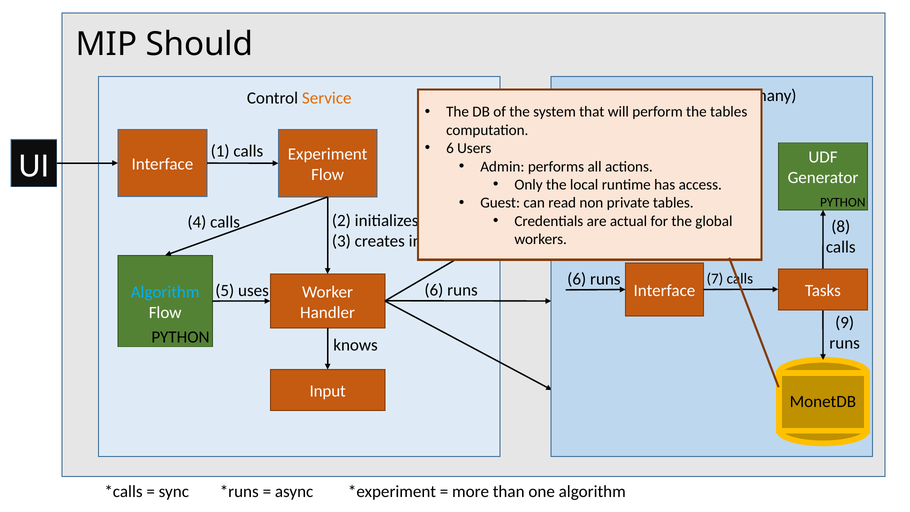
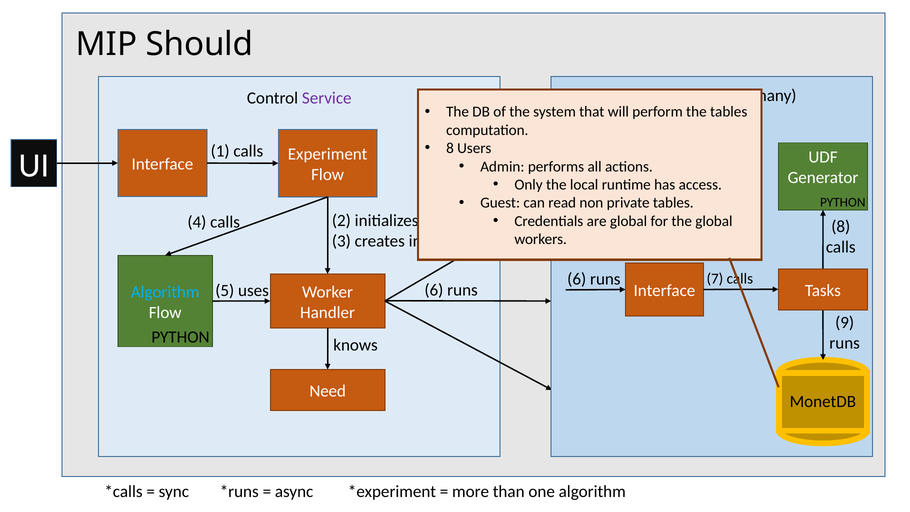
Service at (327, 98) colour: orange -> purple
6 at (450, 148): 6 -> 8
are actual: actual -> global
Input at (328, 391): Input -> Need
